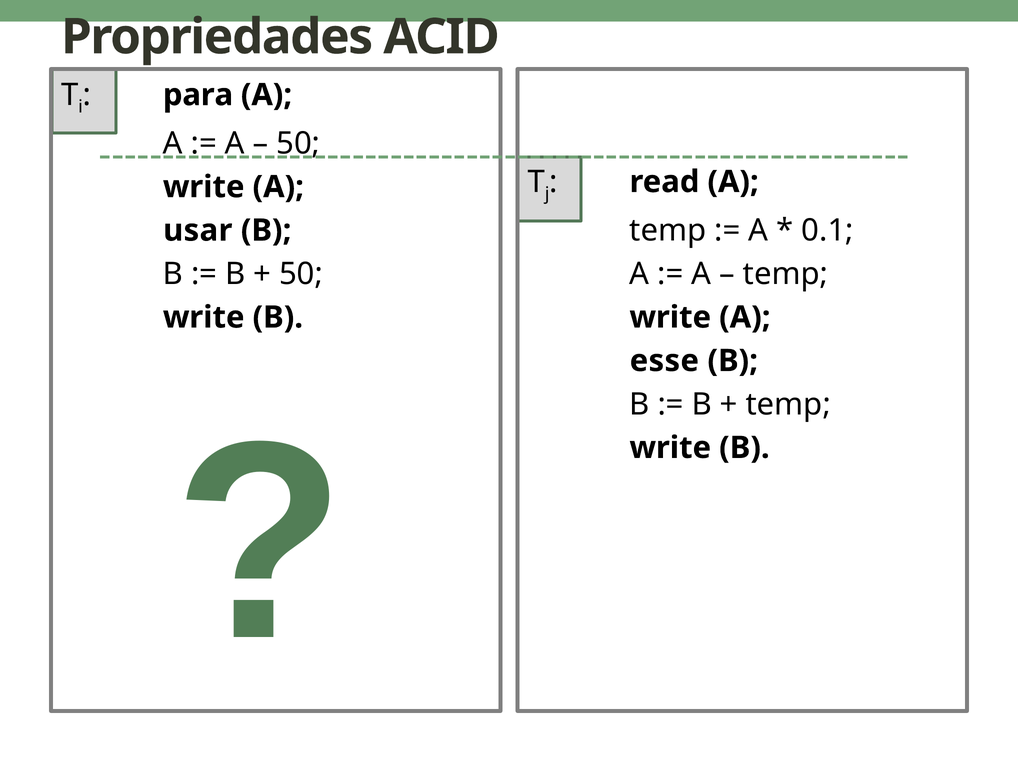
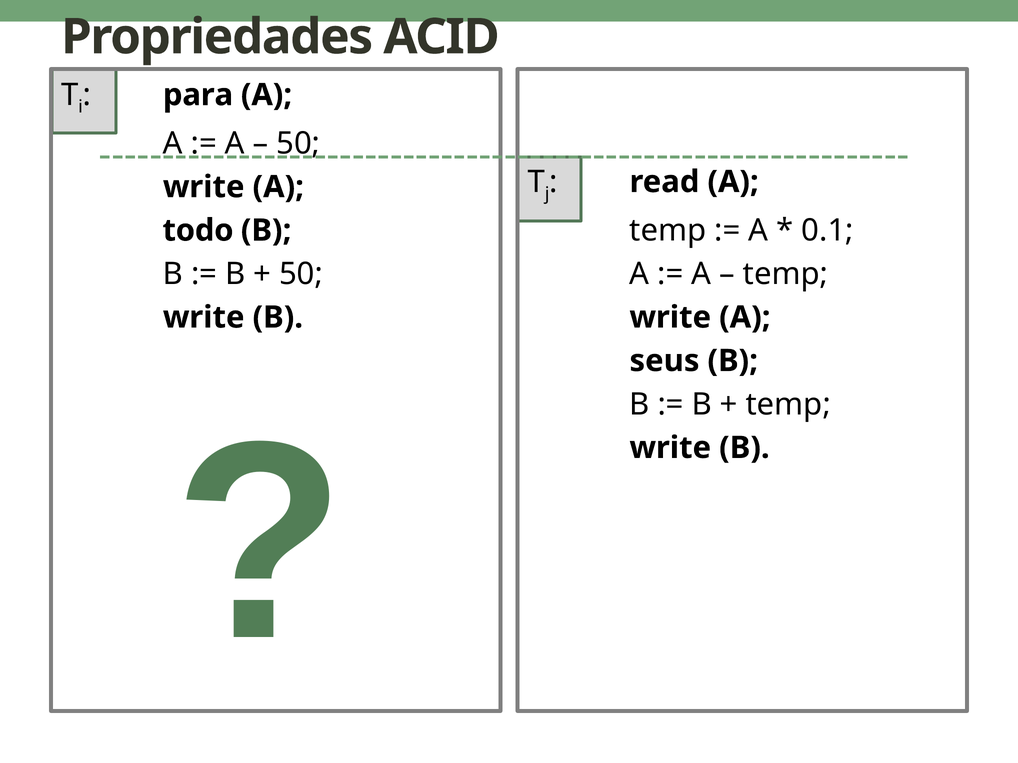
usar: usar -> todo
esse: esse -> seus
